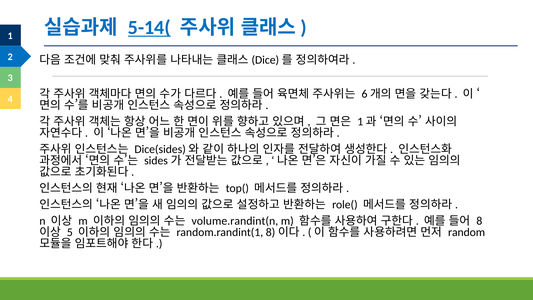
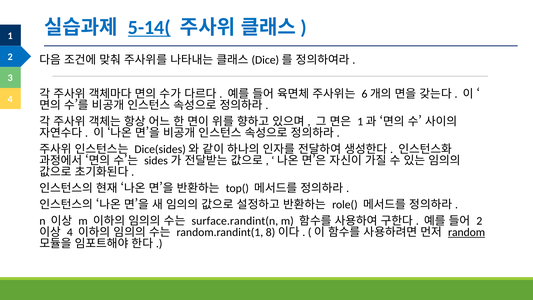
volume.randint(n: volume.randint(n -> surface.randint(n
8 at (479, 221): 8 -> 2
5 at (70, 232): 5 -> 4
random underline: none -> present
